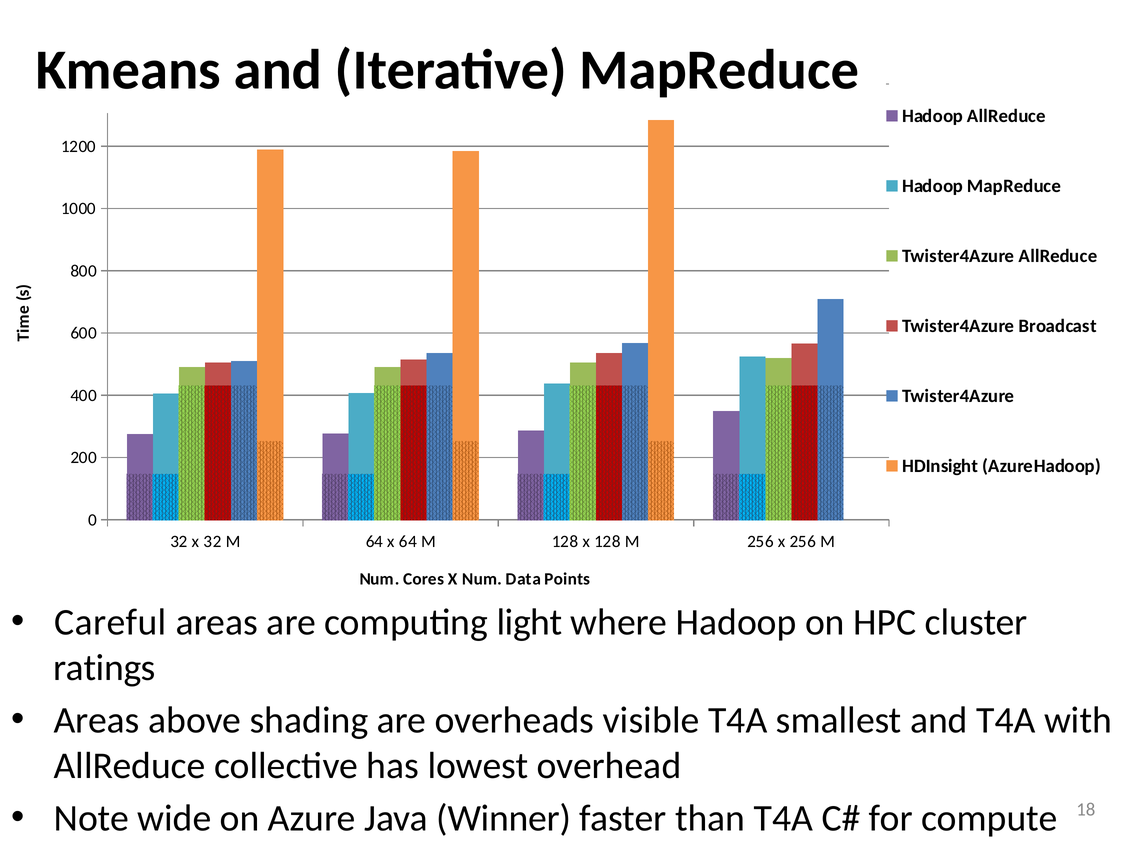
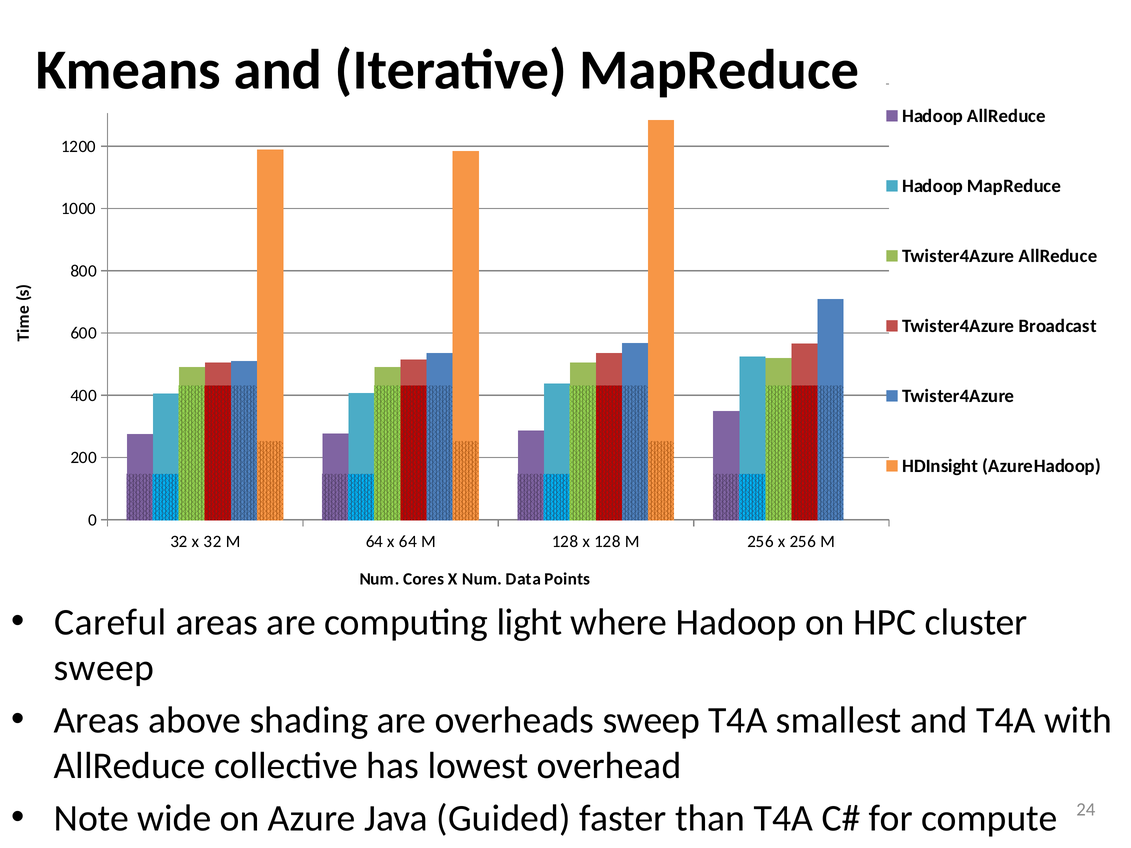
ratings at (104, 668): ratings -> sweep
overheads visible: visible -> sweep
Winner: Winner -> Guided
18: 18 -> 24
